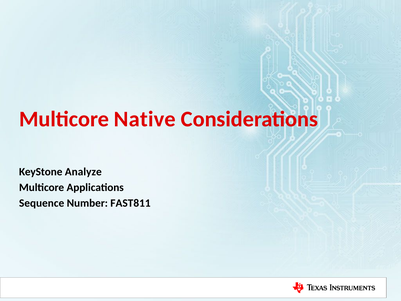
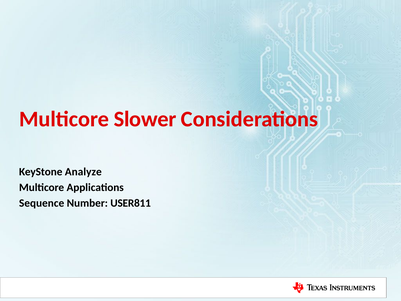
Native: Native -> Slower
FAST811: FAST811 -> USER811
